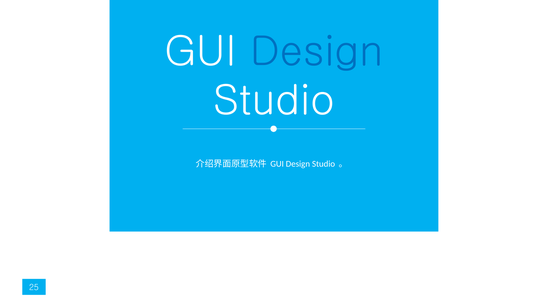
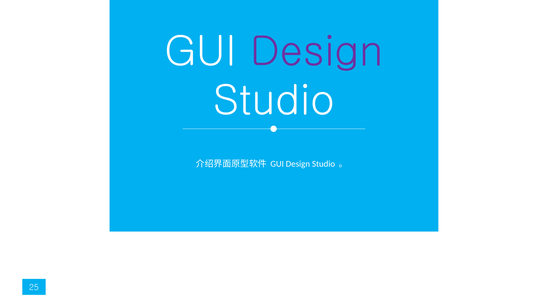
Design at (317, 52) colour: blue -> purple
